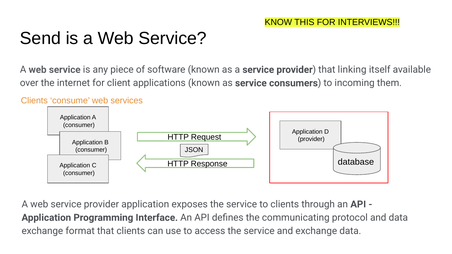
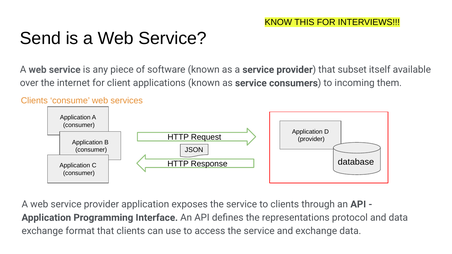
linking: linking -> subset
communicating: communicating -> representations
